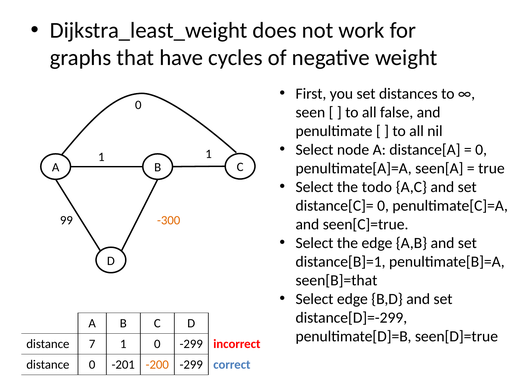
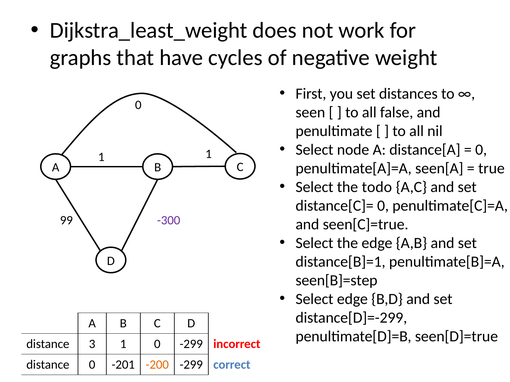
-300 colour: orange -> purple
seen[B]=that: seen[B]=that -> seen[B]=step
7: 7 -> 3
